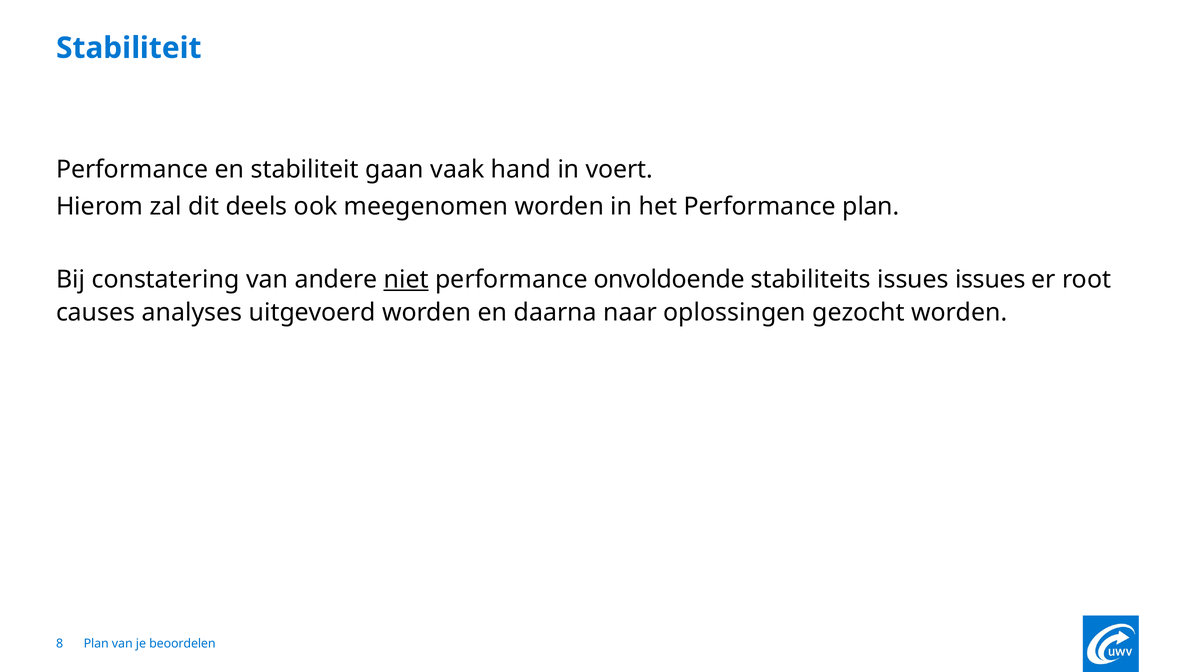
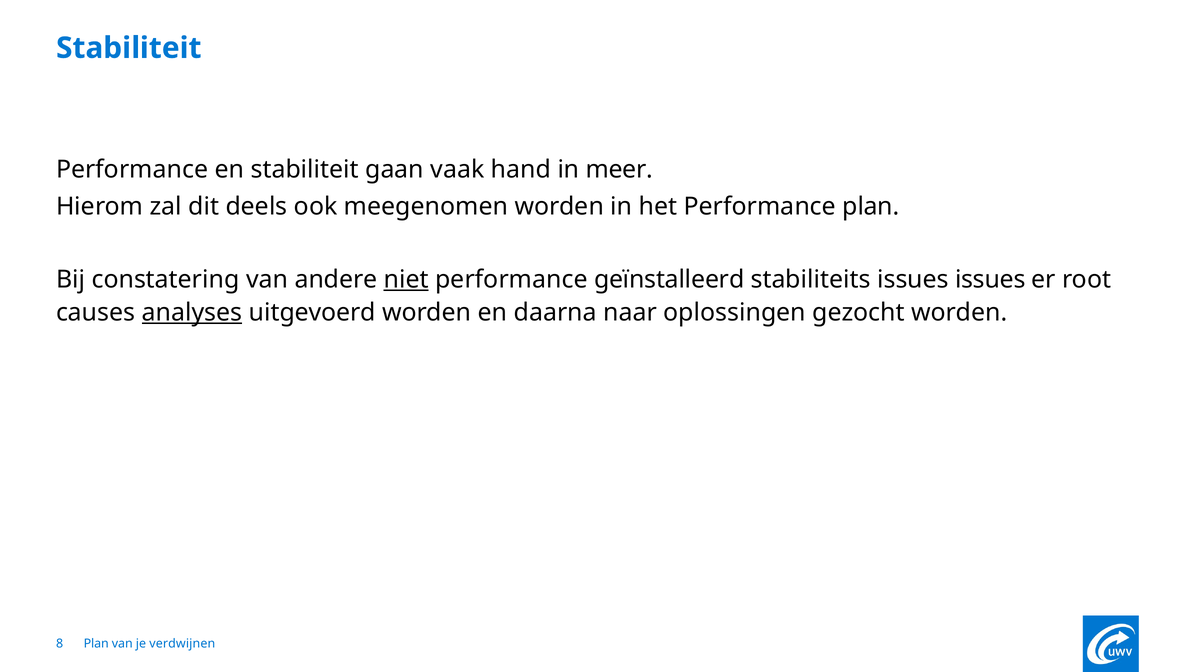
voert: voert -> meer
onvoldoende: onvoldoende -> geïnstalleerd
analyses underline: none -> present
beoordelen: beoordelen -> verdwijnen
